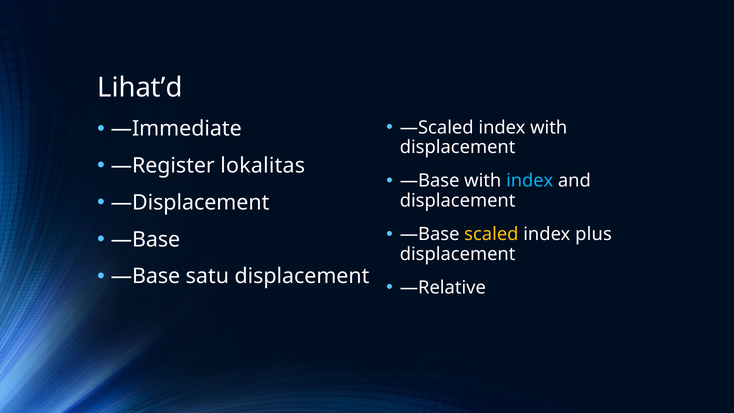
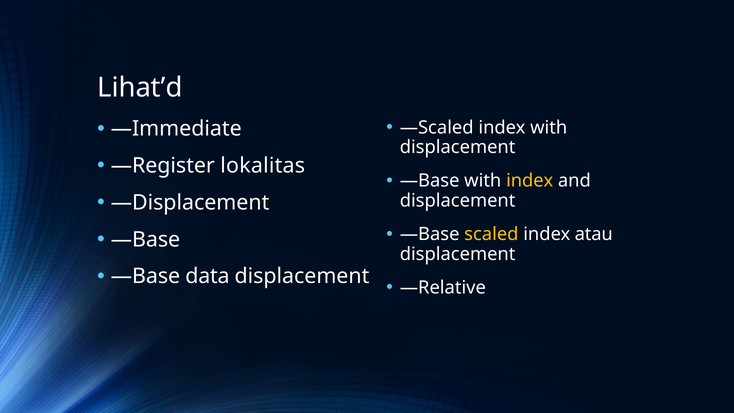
index at (530, 181) colour: light blue -> yellow
plus: plus -> atau
satu: satu -> data
